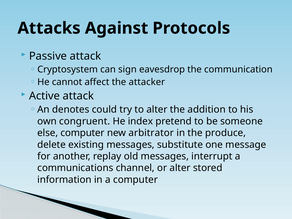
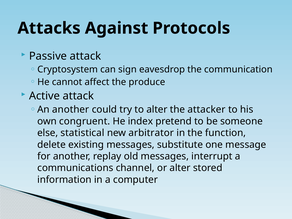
attacker: attacker -> produce
An denotes: denotes -> another
addition: addition -> attacker
else computer: computer -> statistical
produce: produce -> function
